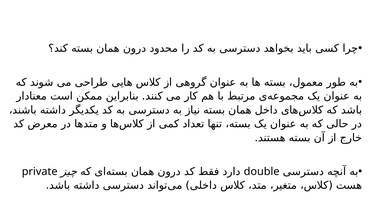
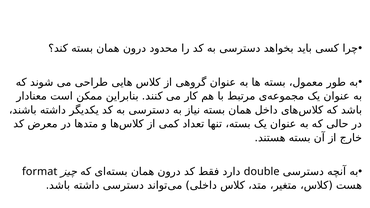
private: private -> format
